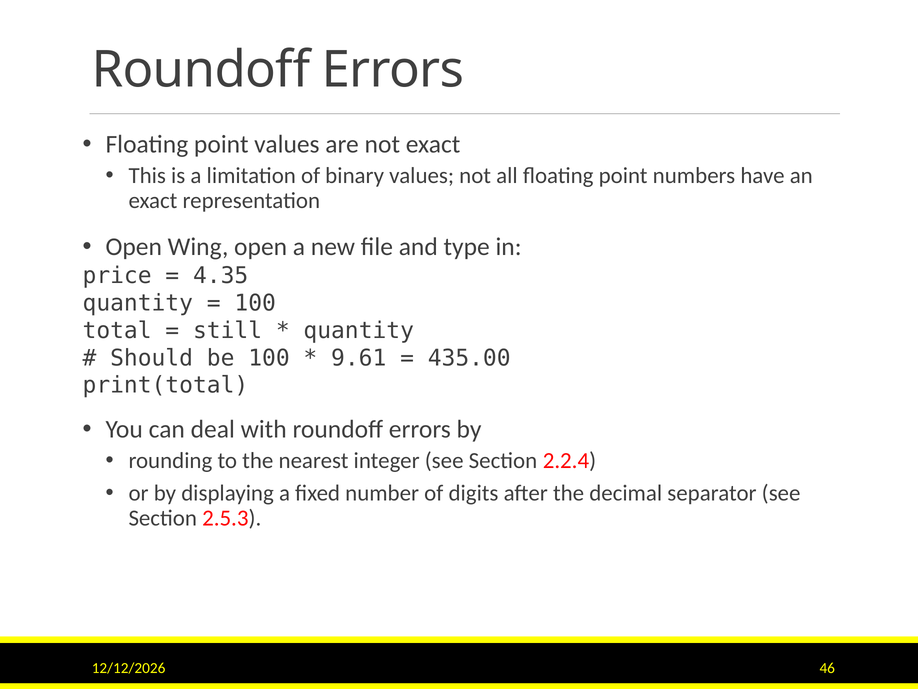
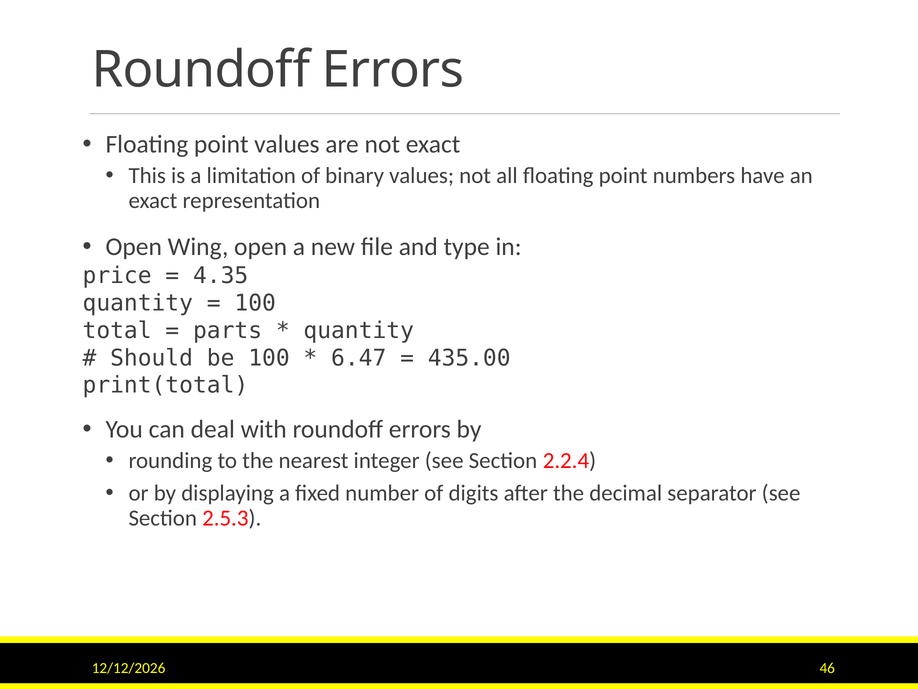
still: still -> parts
9.61: 9.61 -> 6.47
